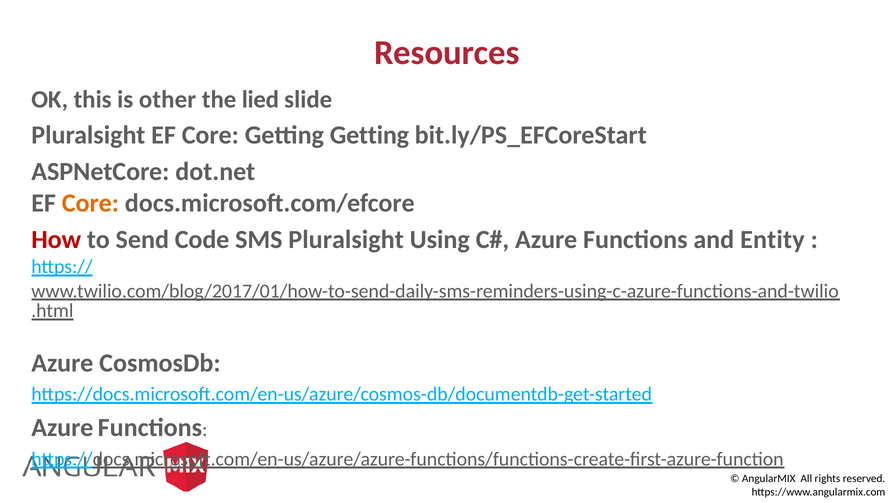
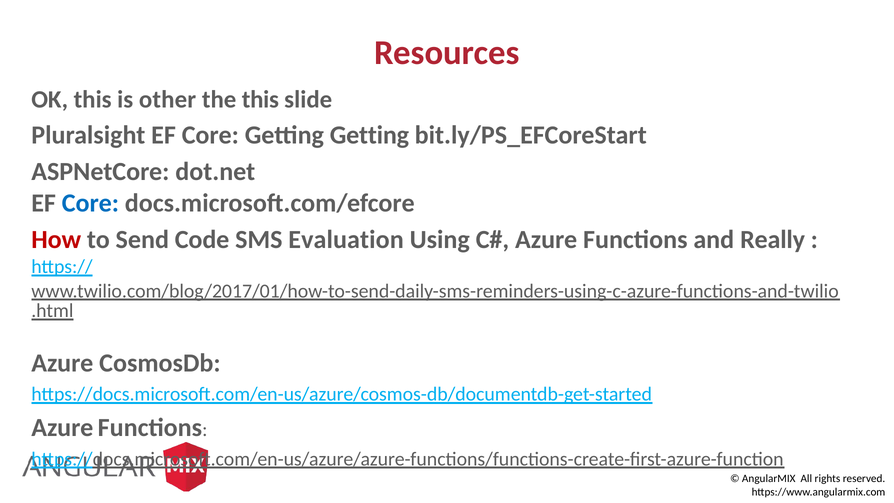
the lied: lied -> this
Core at (90, 203) colour: orange -> blue
SMS Pluralsight: Pluralsight -> Evaluation
Entity: Entity -> Really
